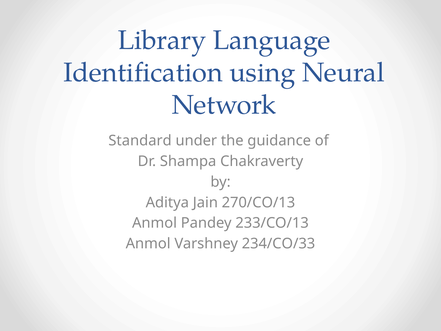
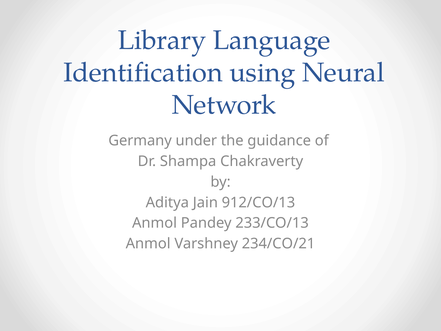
Standard: Standard -> Germany
270/CO/13: 270/CO/13 -> 912/CO/13
234/CO/33: 234/CO/33 -> 234/CO/21
